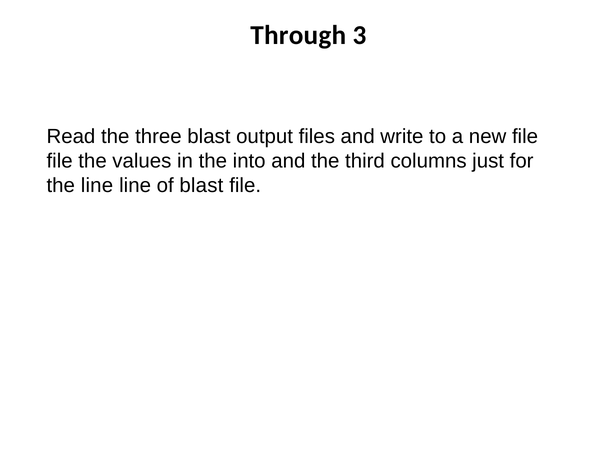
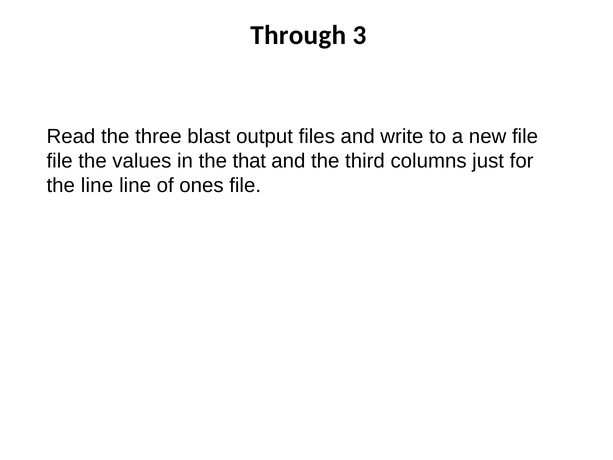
into: into -> that
of blast: blast -> ones
